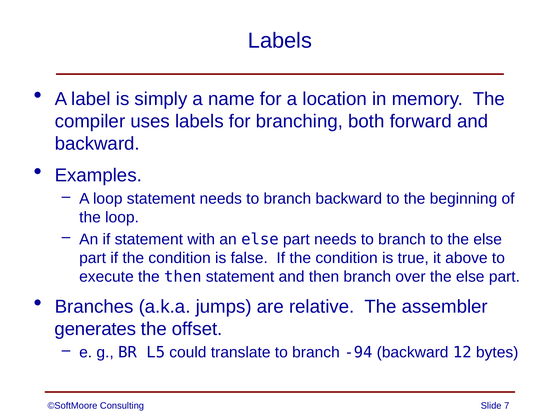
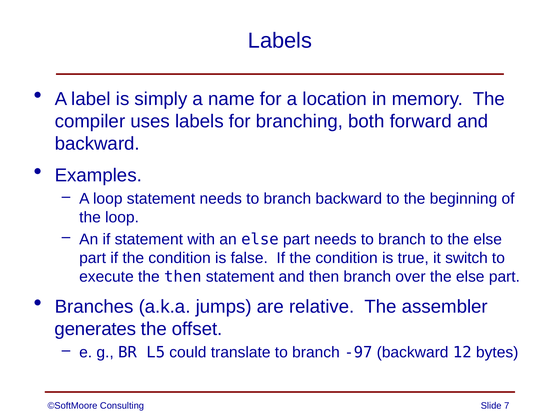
above: above -> switch
-94: -94 -> -97
